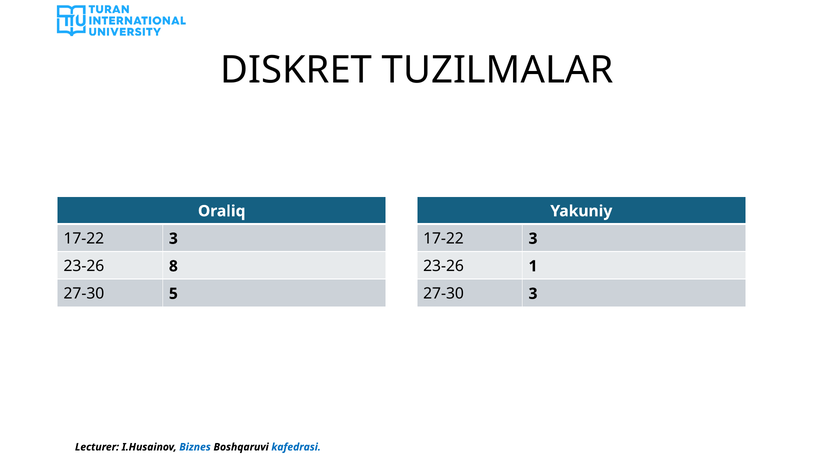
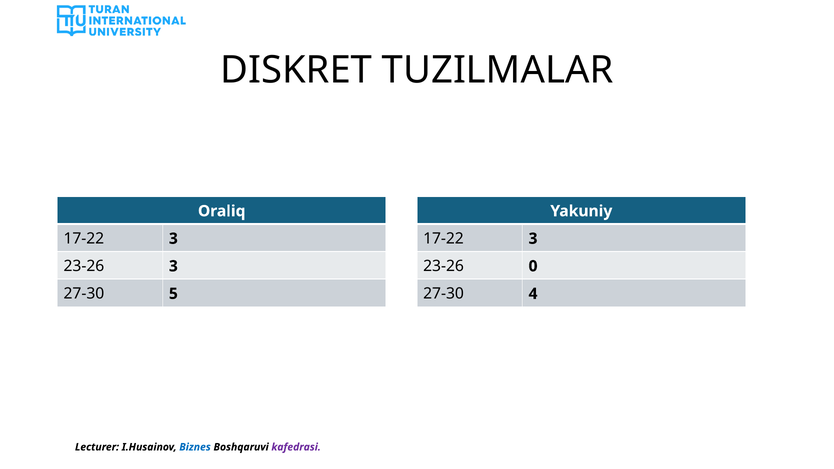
23-26 8: 8 -> 3
1: 1 -> 0
27-30 3: 3 -> 4
kafedrasi colour: blue -> purple
